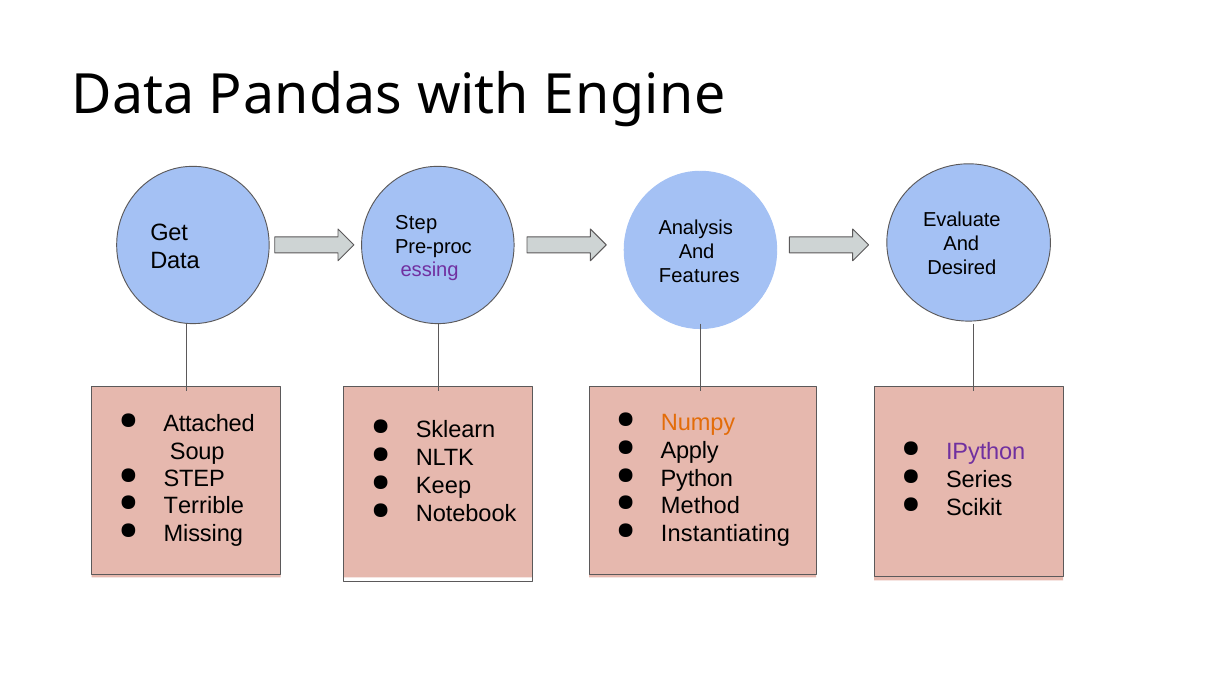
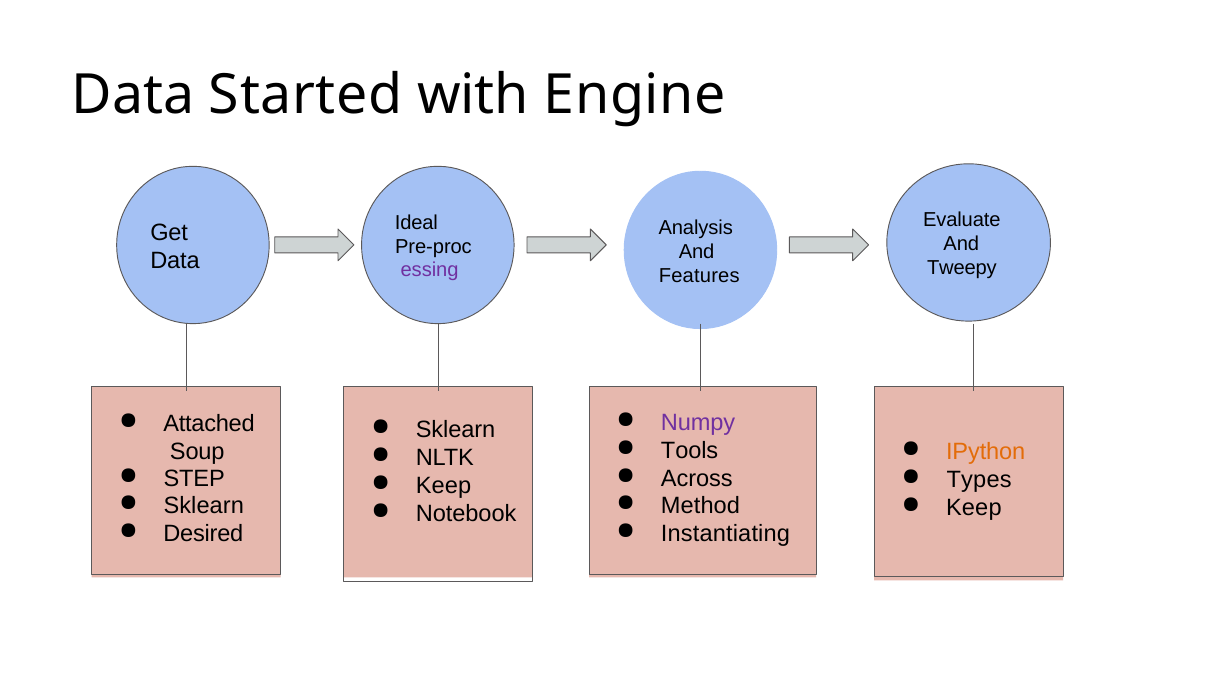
Pandas: Pandas -> Started
Step at (416, 223): Step -> Ideal
Desired: Desired -> Tweepy
Numpy colour: orange -> purple
Apply: Apply -> Tools
IPython colour: purple -> orange
Python: Python -> Across
Series: Series -> Types
Terrible at (204, 506): Terrible -> Sklearn
Scikit at (974, 508): Scikit -> Keep
Missing: Missing -> Desired
